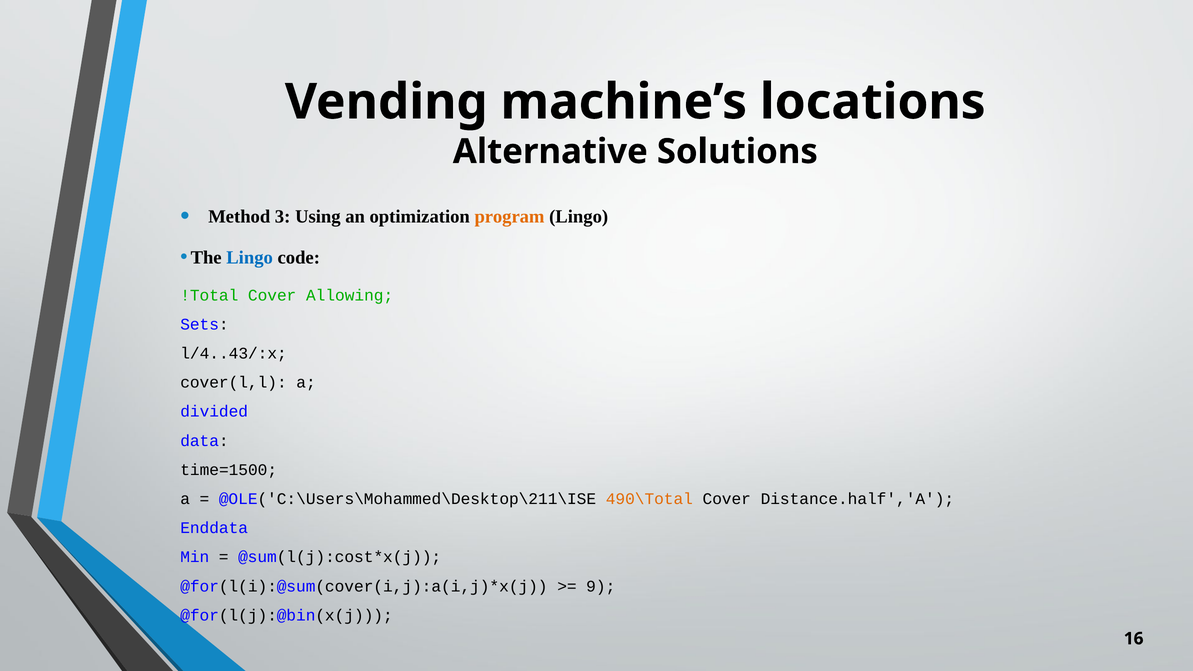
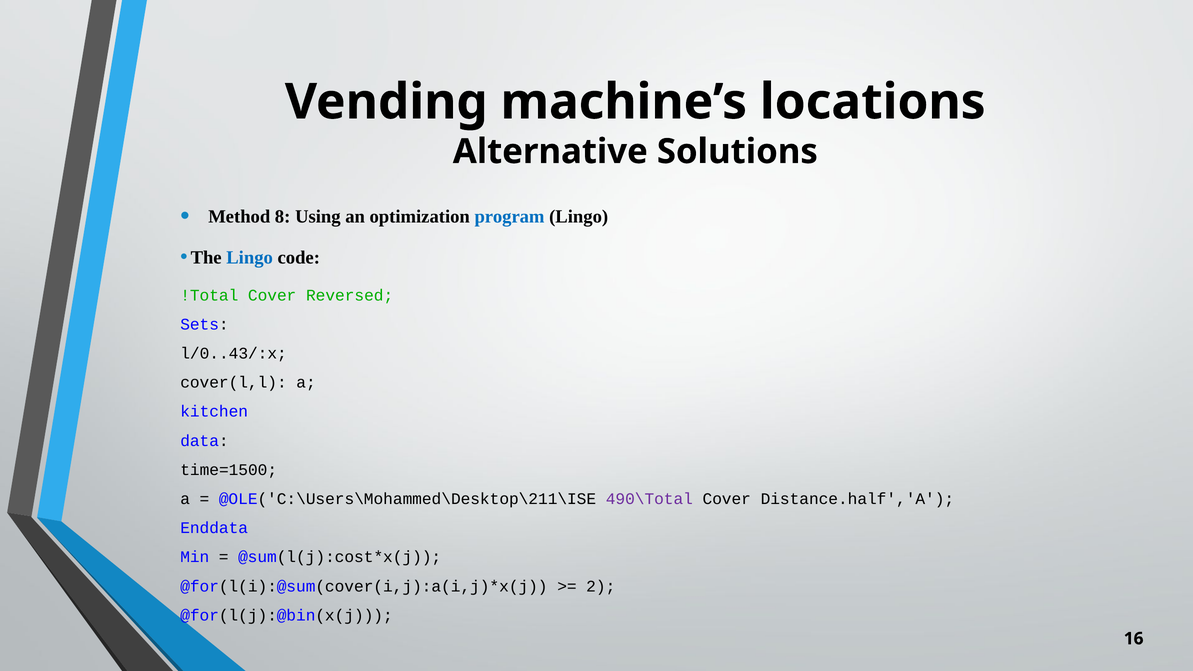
3: 3 -> 8
program colour: orange -> blue
Allowing: Allowing -> Reversed
l/4..43/:x: l/4..43/:x -> l/0..43/:x
divided: divided -> kitchen
490\Total colour: orange -> purple
9: 9 -> 2
